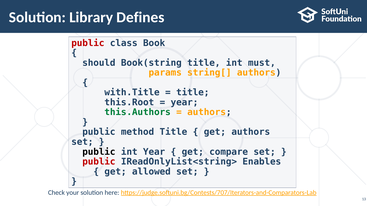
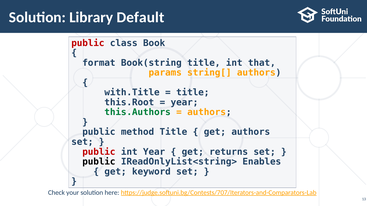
Defines: Defines -> Default
should: should -> format
must: must -> that
public at (99, 152) colour: black -> red
compare: compare -> returns
public at (99, 162) colour: red -> black
allowed: allowed -> keyword
